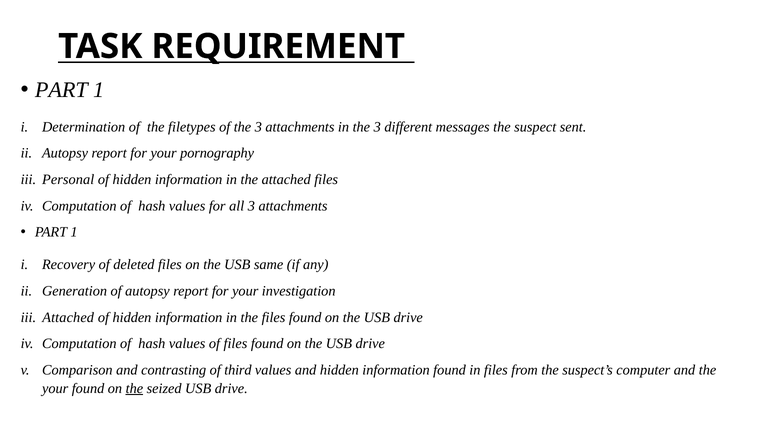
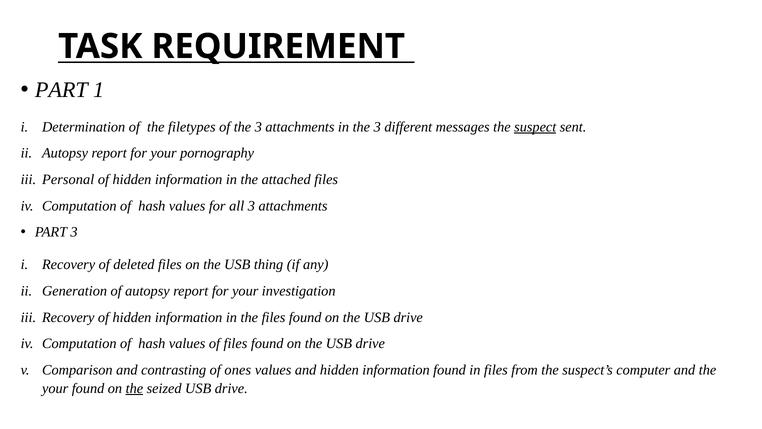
suspect underline: none -> present
1 at (74, 232): 1 -> 3
same: same -> thing
Attached at (68, 317): Attached -> Recovery
third: third -> ones
